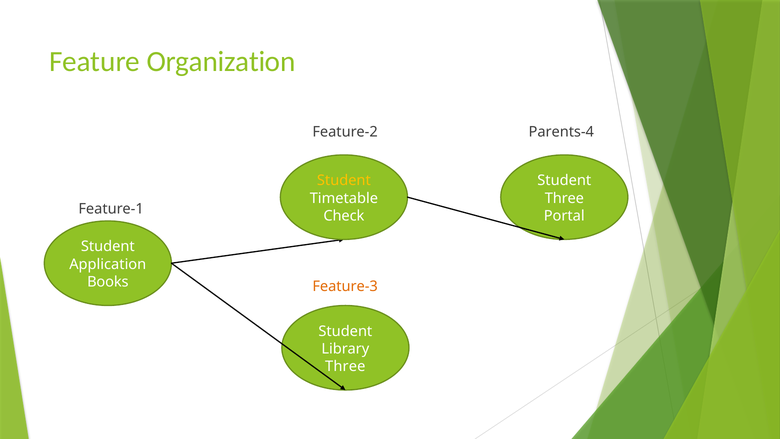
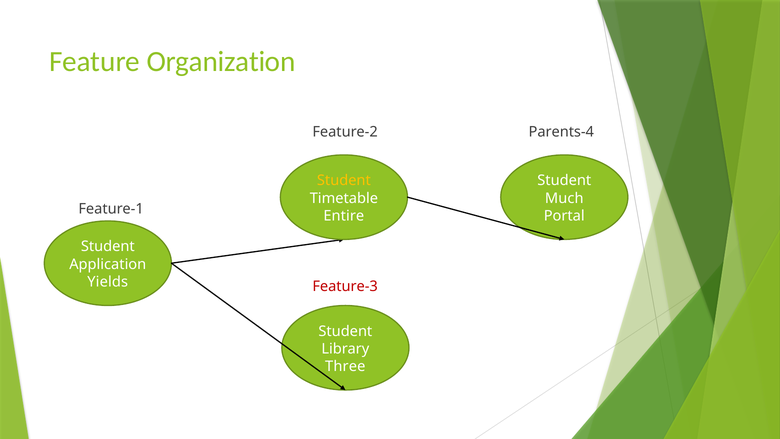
Three at (564, 198): Three -> Much
Check: Check -> Entire
Books: Books -> Yields
Feature-3 colour: orange -> red
